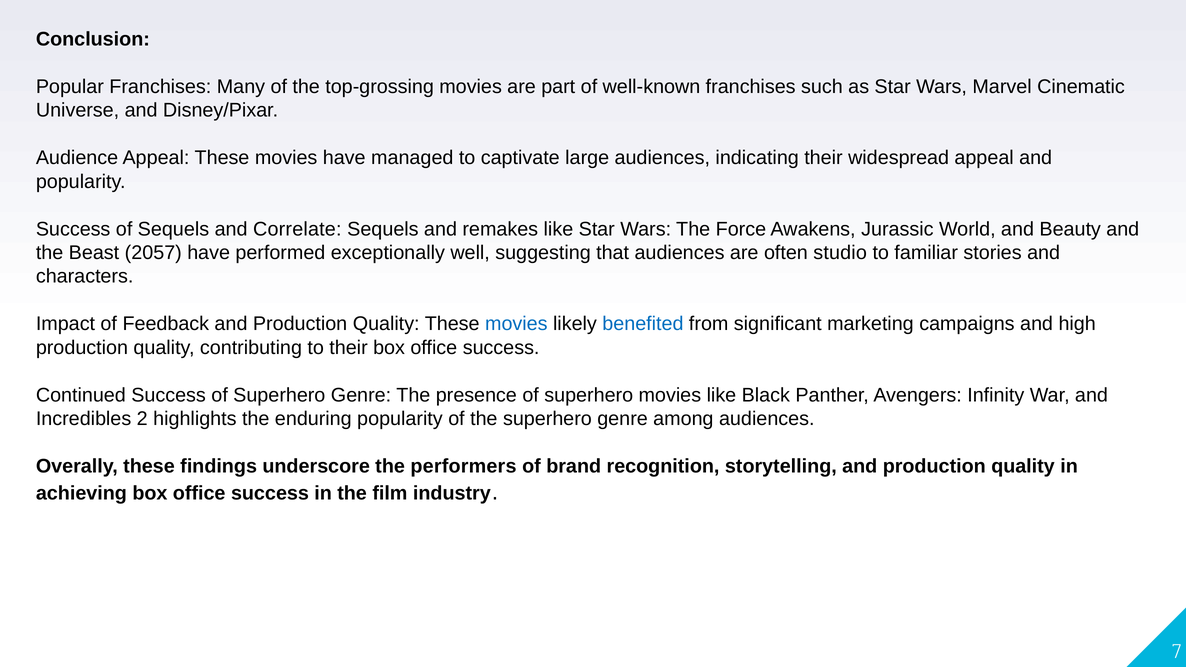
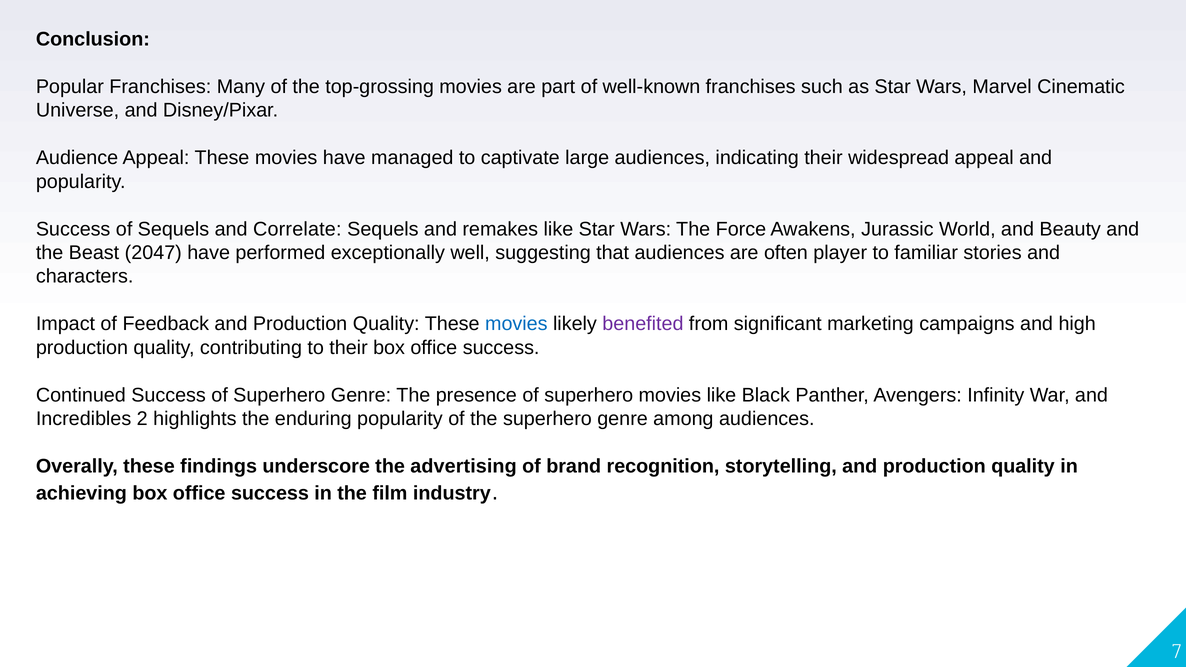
2057: 2057 -> 2047
studio: studio -> player
benefited colour: blue -> purple
performers: performers -> advertising
